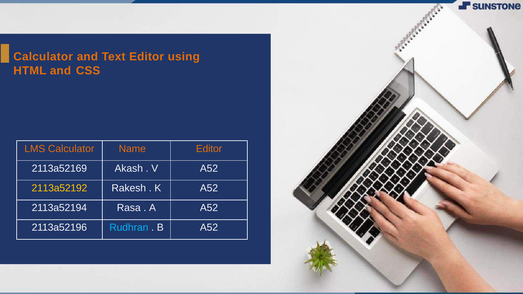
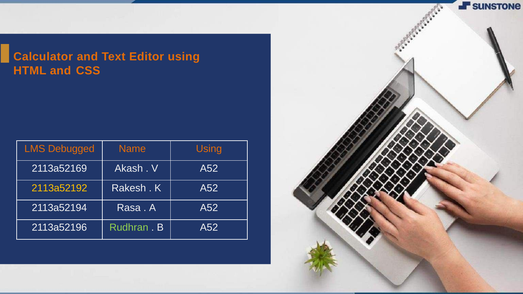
LMS Calculator: Calculator -> Debugged
Name Editor: Editor -> Using
Rudhran colour: light blue -> light green
